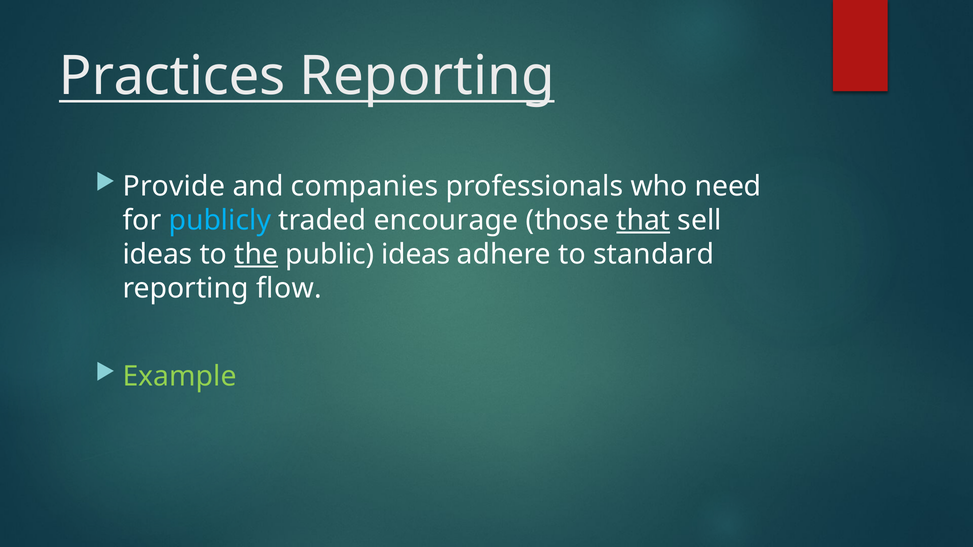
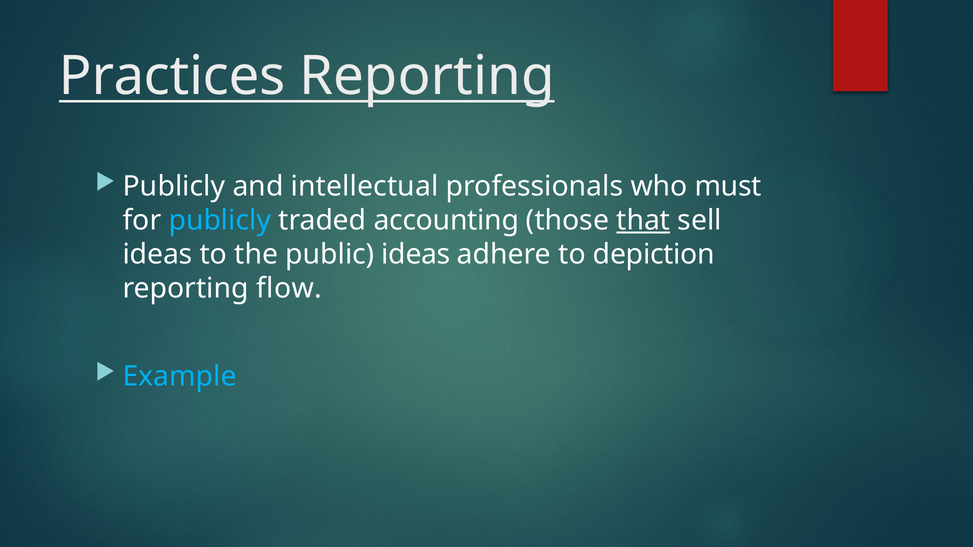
Provide at (174, 186): Provide -> Publicly
companies: companies -> intellectual
need: need -> must
encourage: encourage -> accounting
the underline: present -> none
standard: standard -> depiction
Example colour: light green -> light blue
